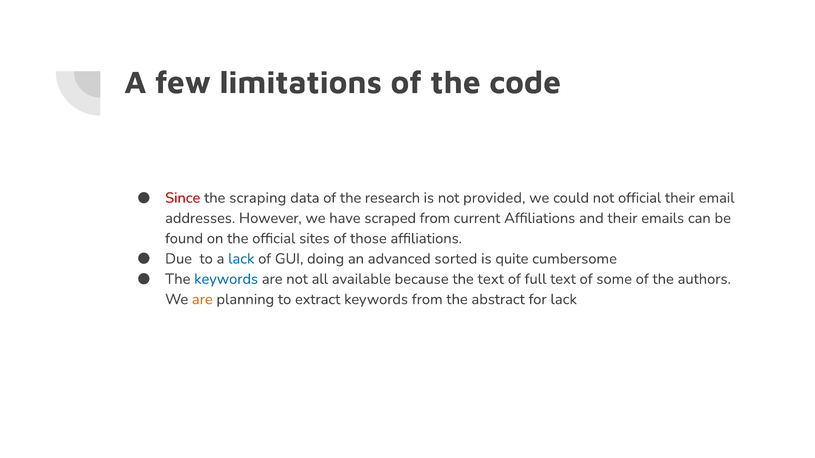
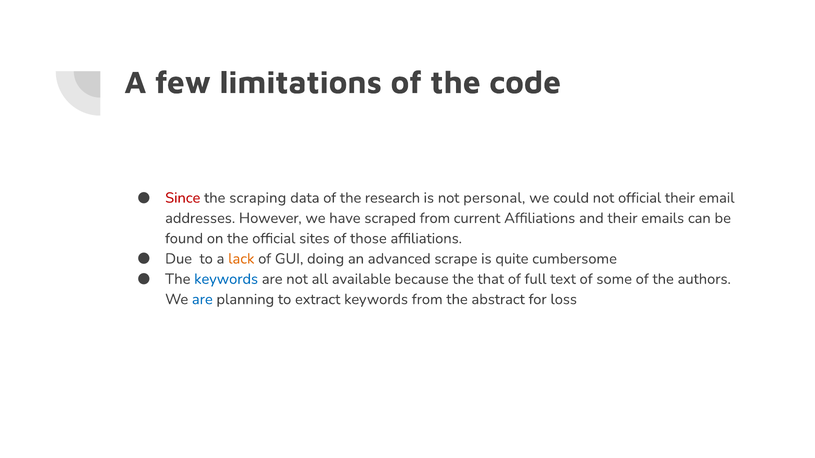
provided: provided -> personal
lack at (241, 259) colour: blue -> orange
sorted: sorted -> scrape
the text: text -> that
are at (202, 300) colour: orange -> blue
for lack: lack -> loss
